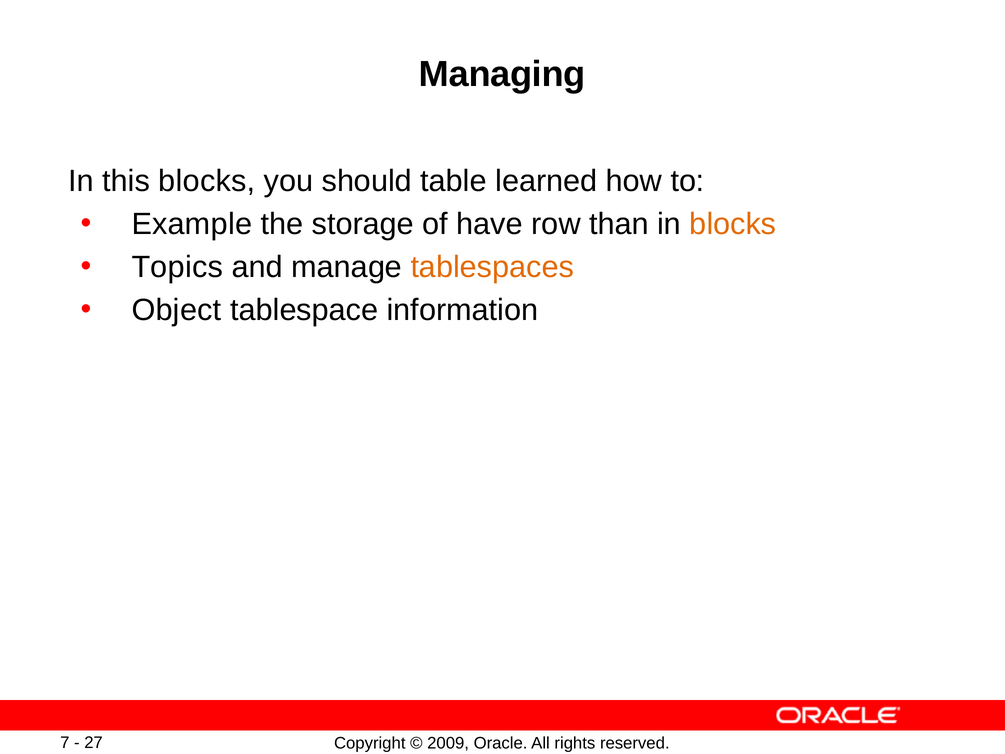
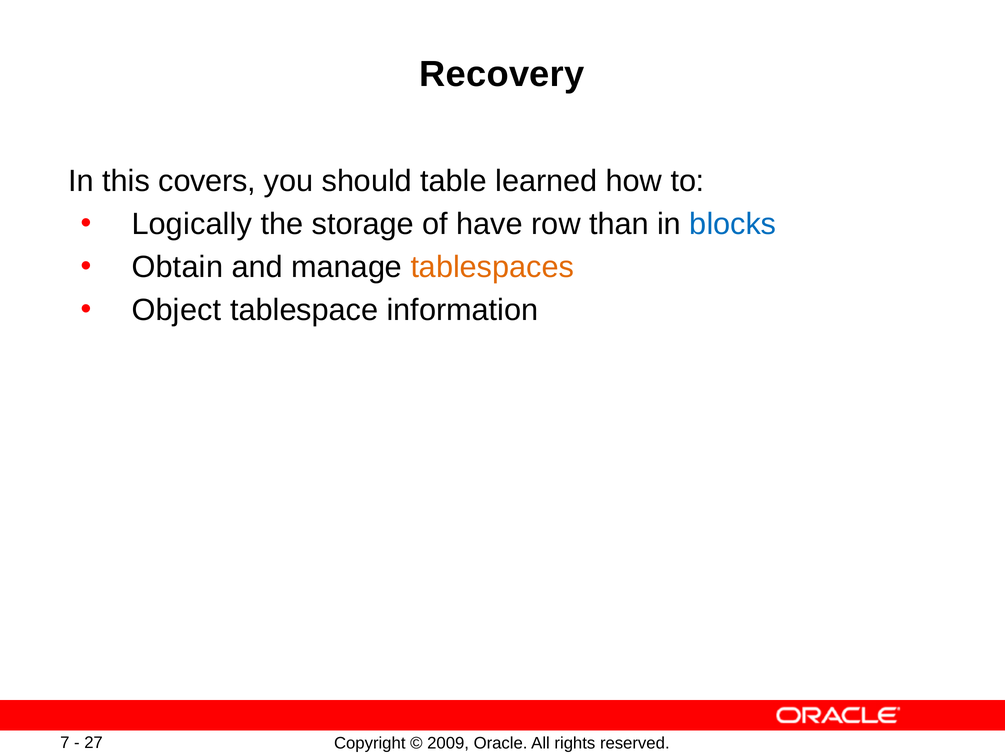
Managing: Managing -> Recovery
this blocks: blocks -> covers
Example: Example -> Logically
blocks at (733, 224) colour: orange -> blue
Topics: Topics -> Obtain
